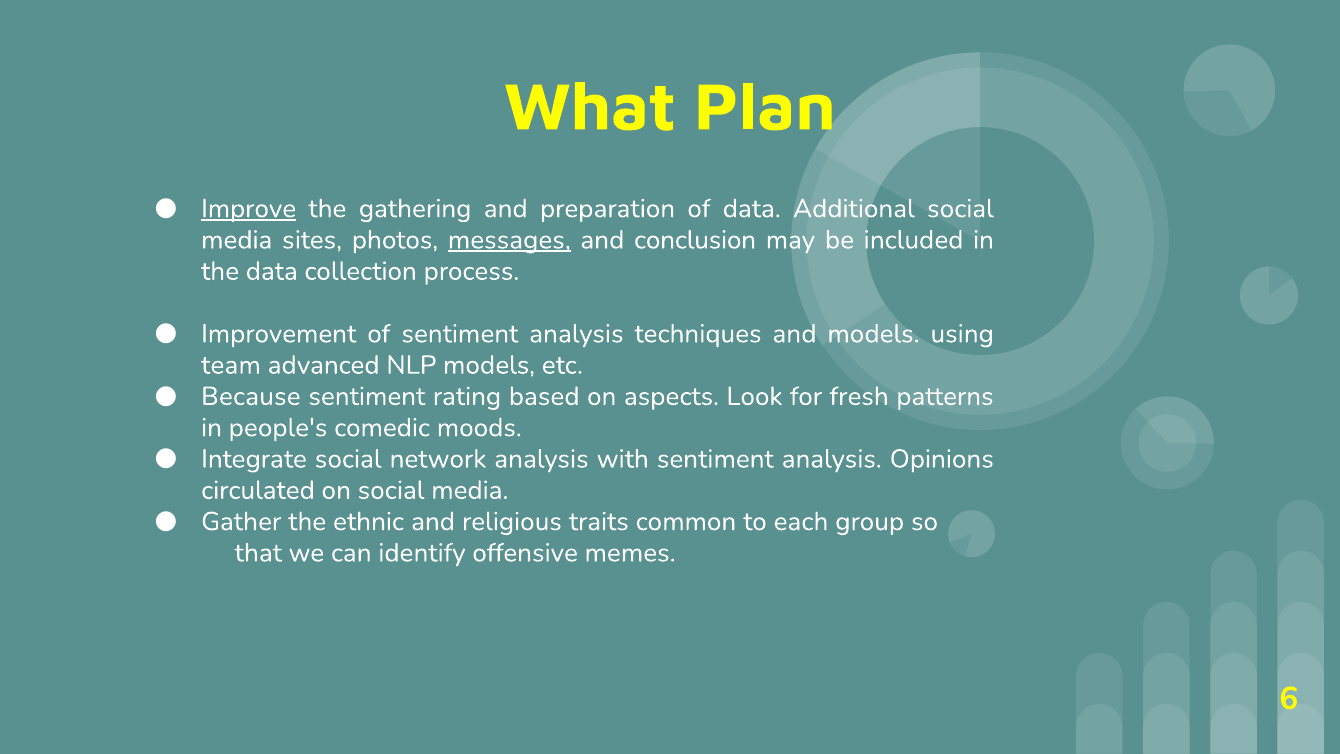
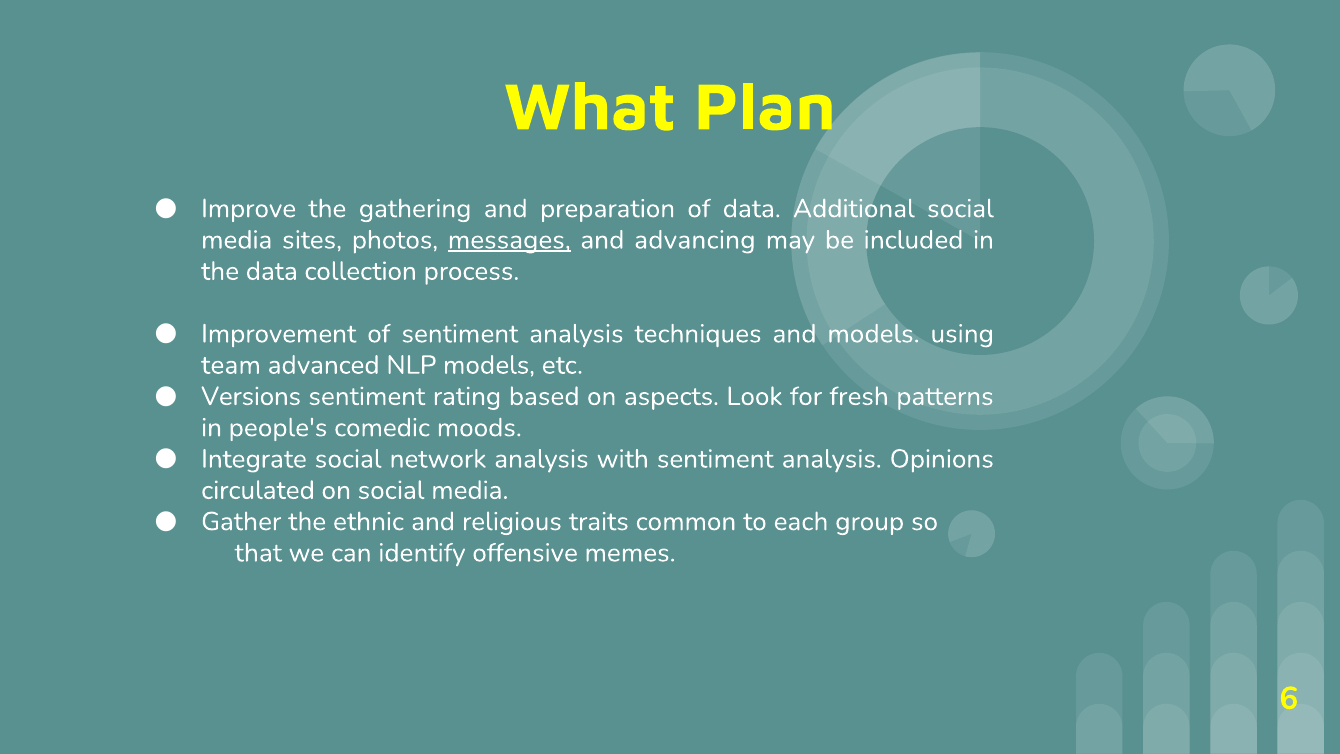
Improve underline: present -> none
conclusion: conclusion -> advancing
Because: Because -> Versions
